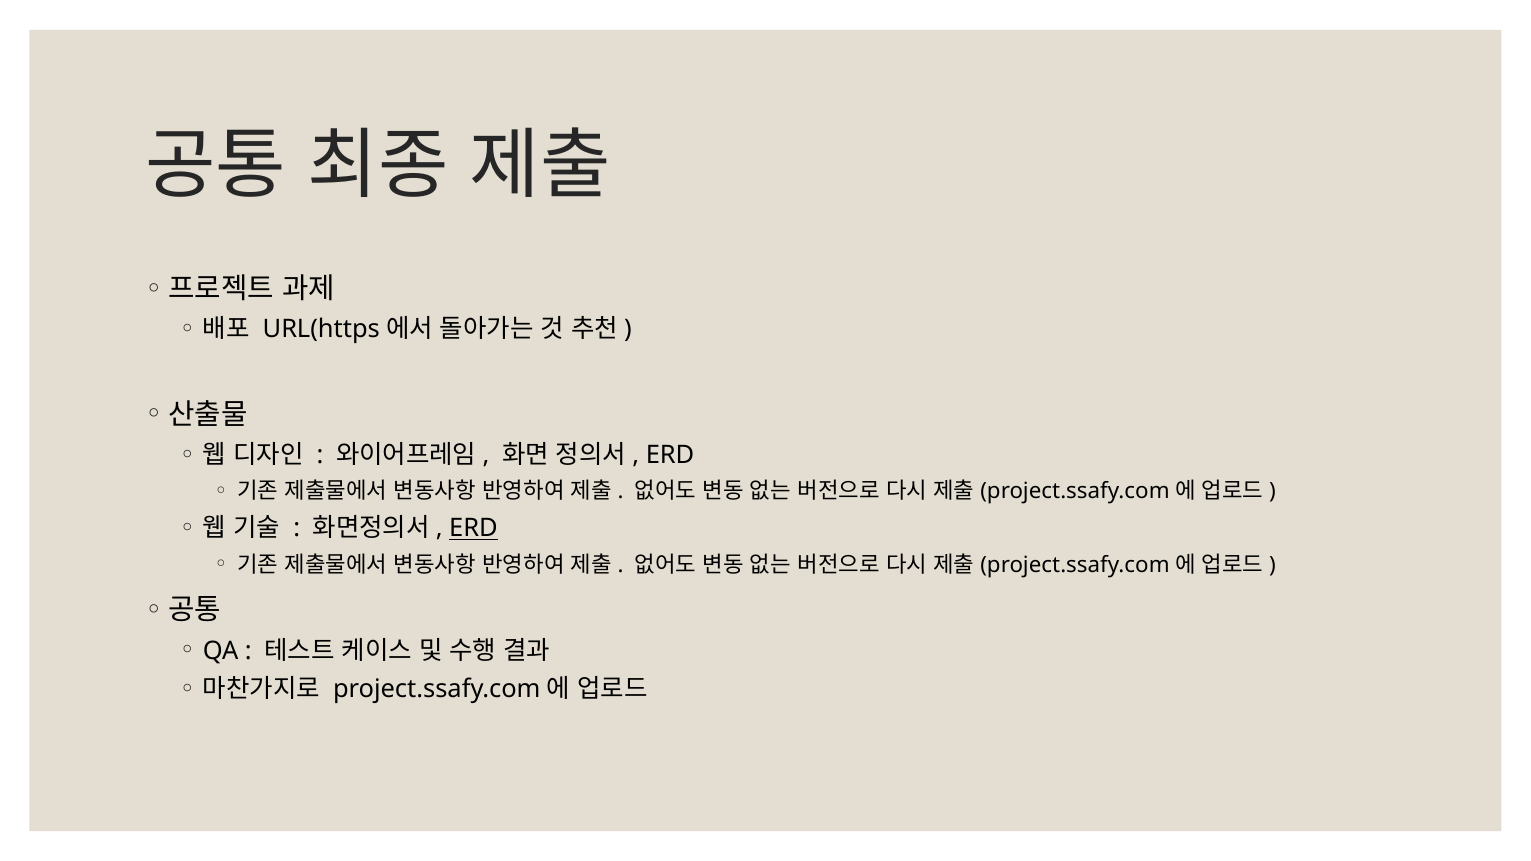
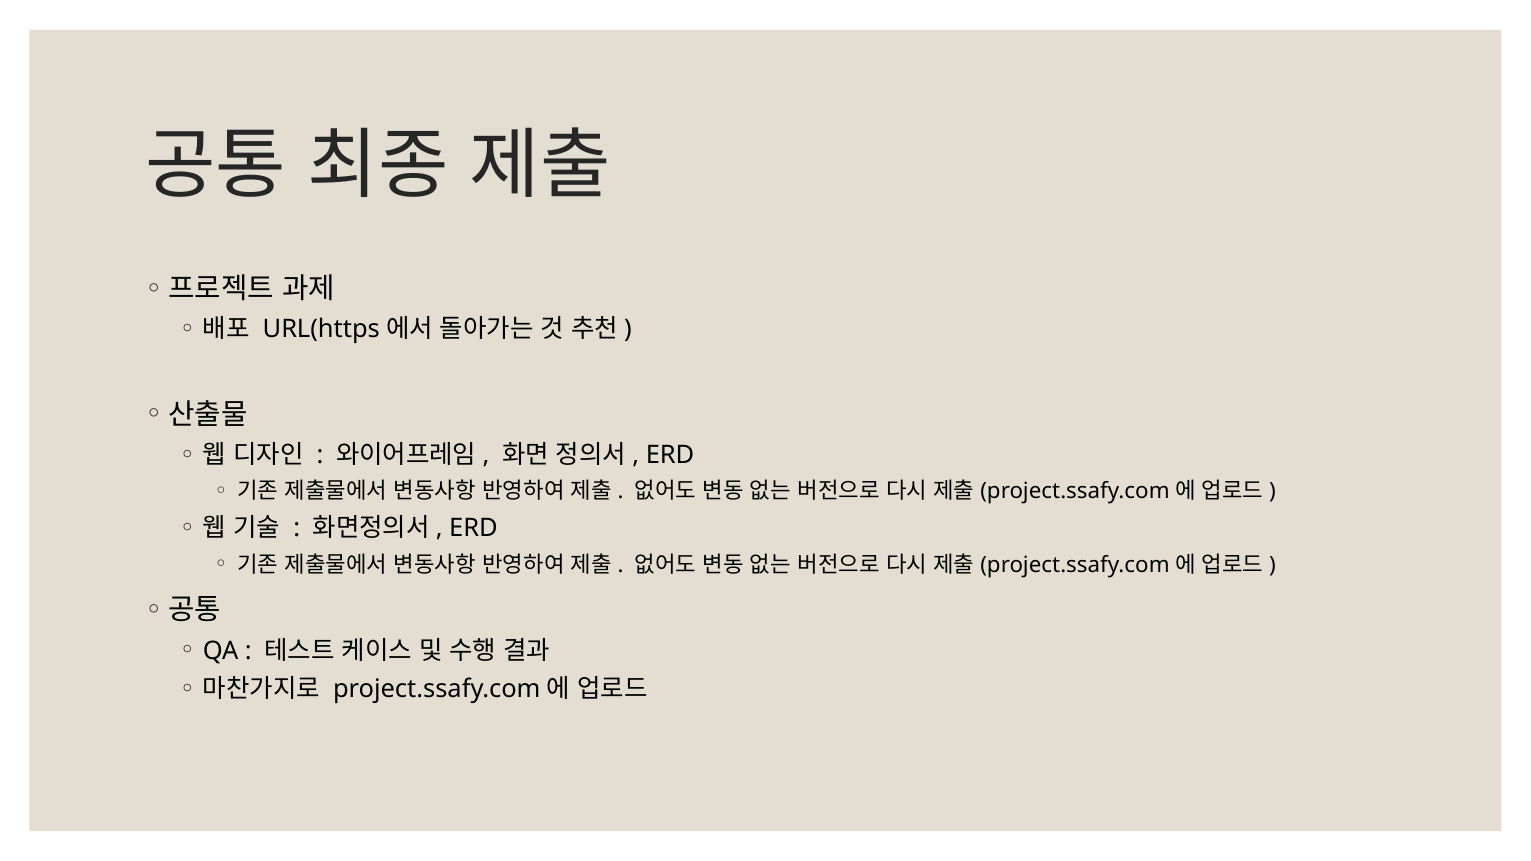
ERD at (473, 529) underline: present -> none
